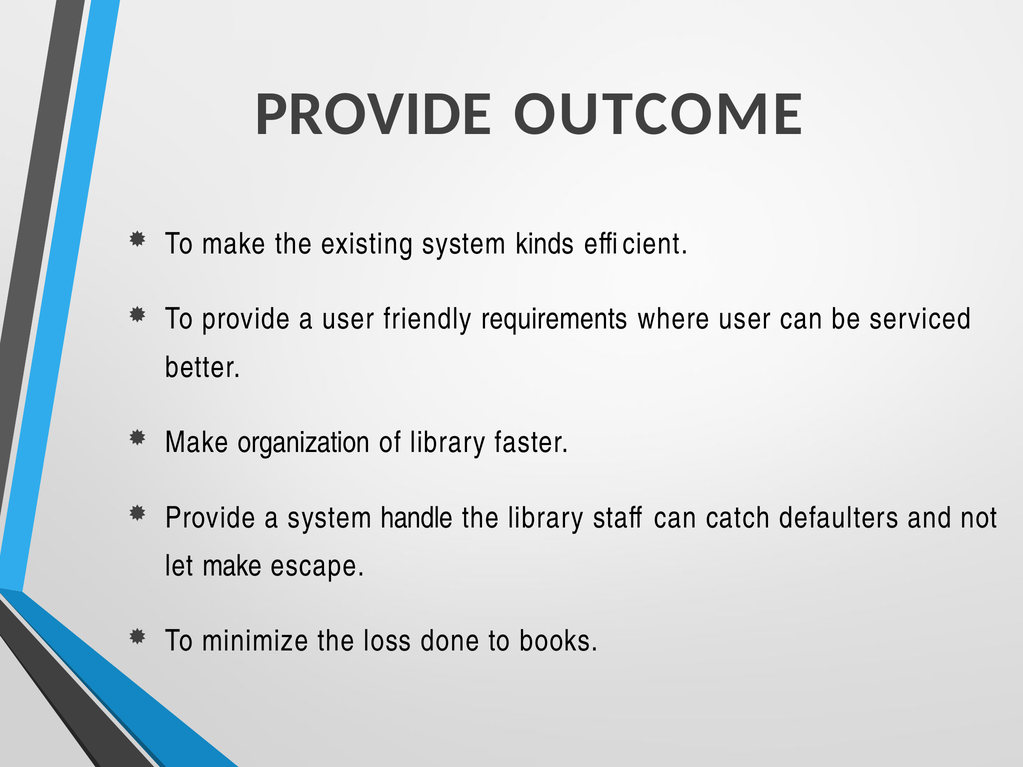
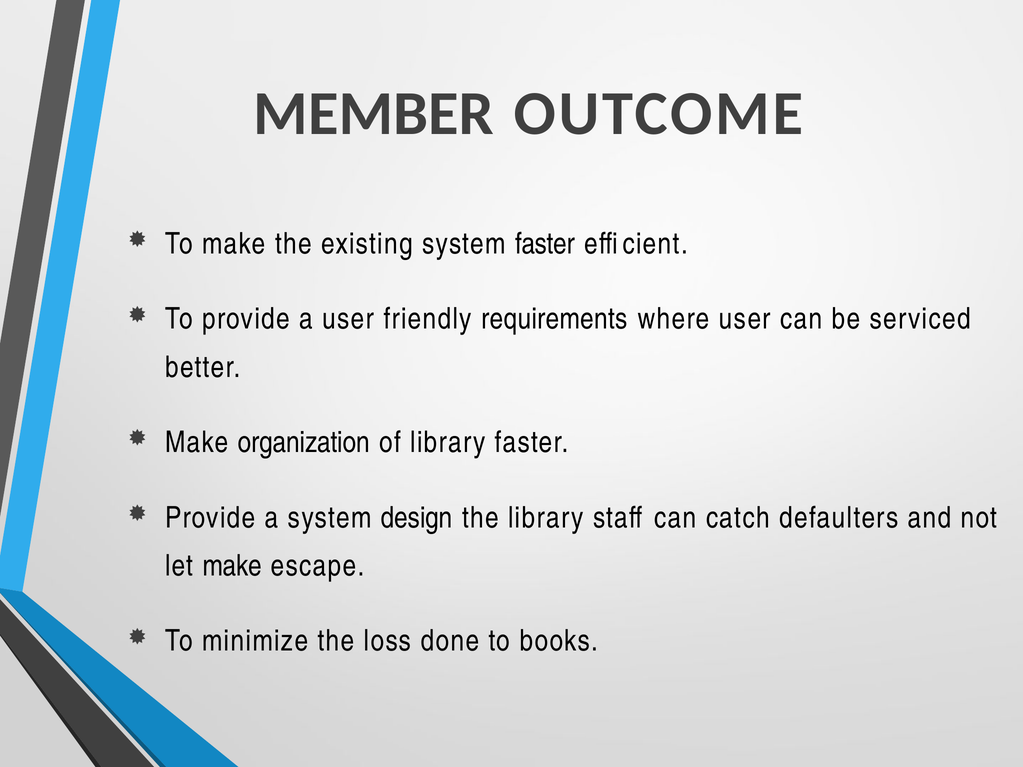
PROVIDE at (373, 113): PROVIDE -> MEMBER
system kinds: kinds -> faster
handle: handle -> design
